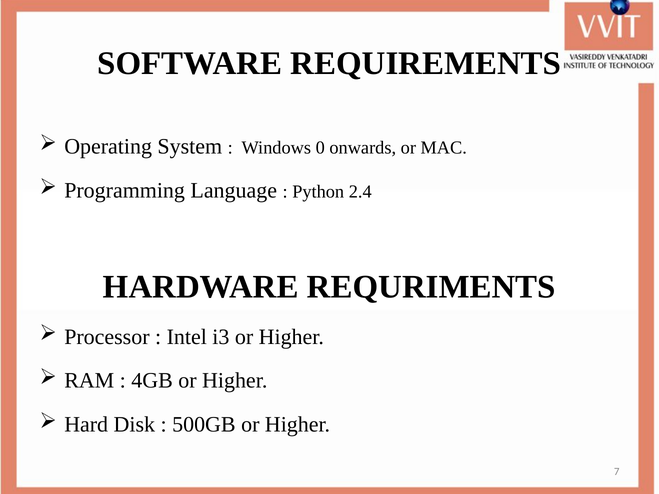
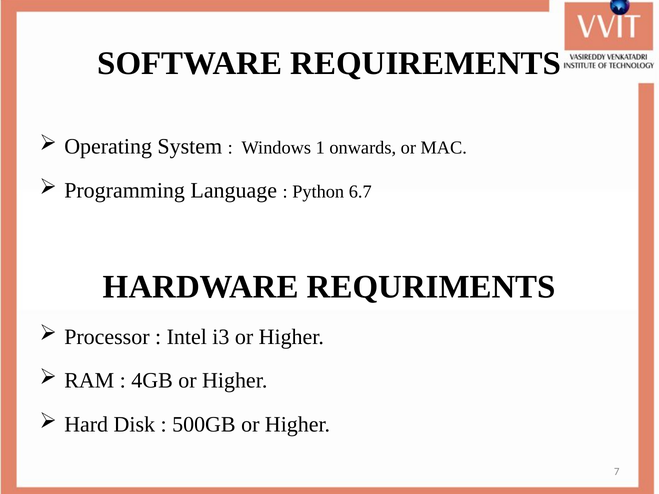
0: 0 -> 1
2.4: 2.4 -> 6.7
